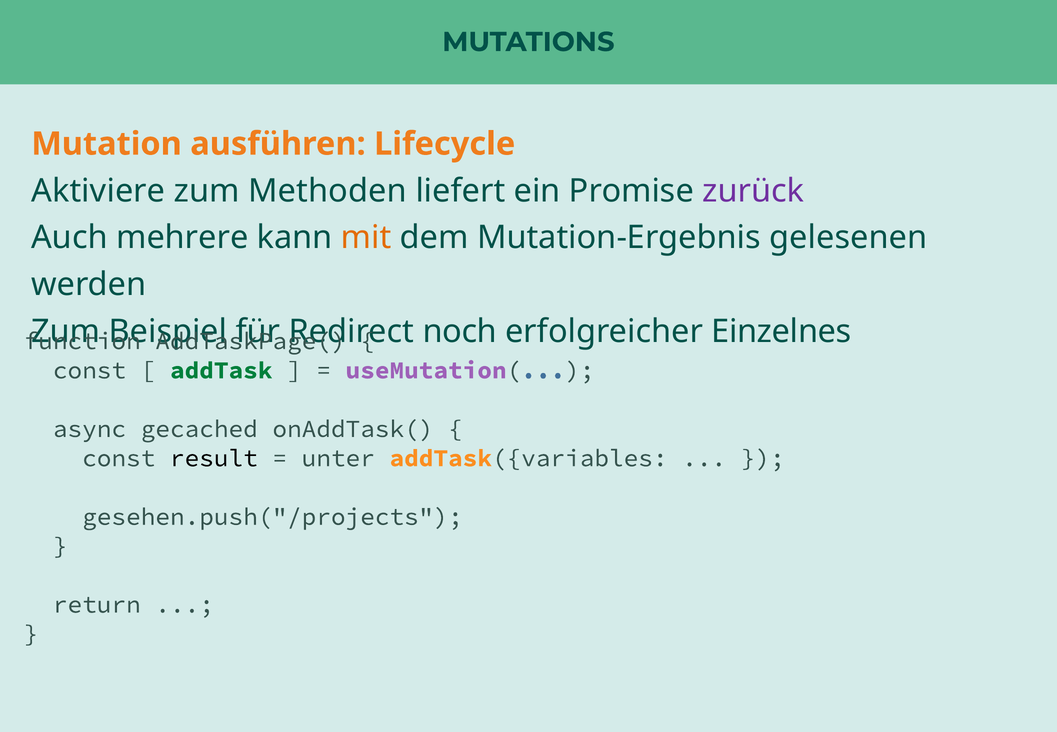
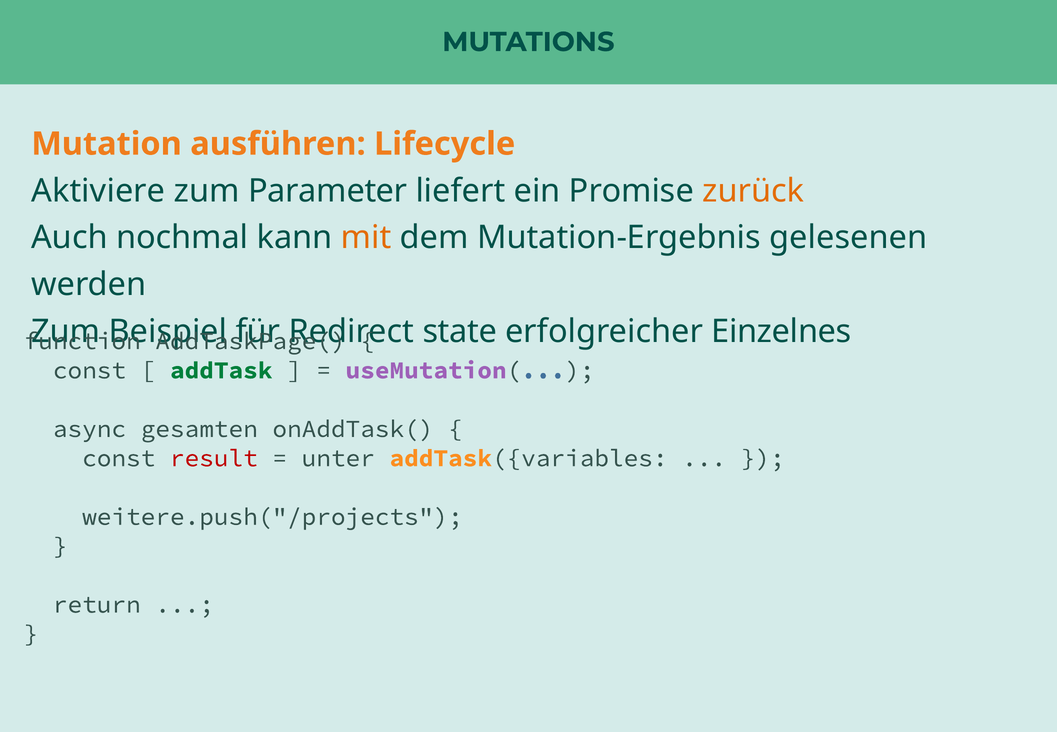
Methoden: Methoden -> Parameter
zurück colour: purple -> orange
mehrere: mehrere -> nochmal
noch: noch -> state
gecached: gecached -> gesamten
result colour: black -> red
gesehen.push("/projects: gesehen.push("/projects -> weitere.push("/projects
